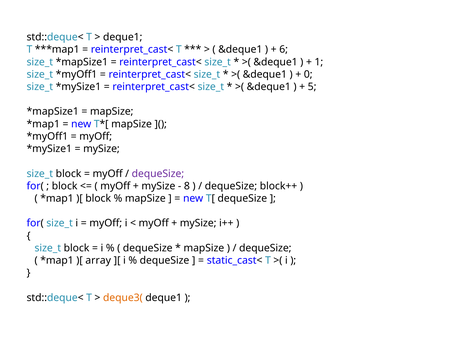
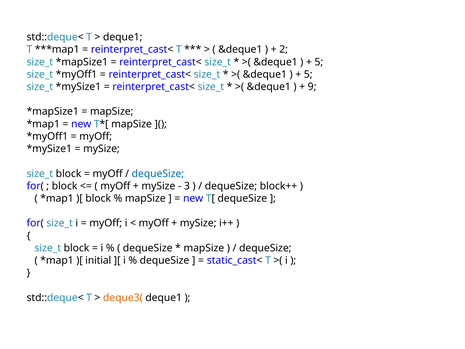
6: 6 -> 2
1 at (319, 62): 1 -> 5
0 at (308, 74): 0 -> 5
5: 5 -> 9
dequeSize at (158, 173) colour: purple -> blue
8: 8 -> 3
array: array -> initial
